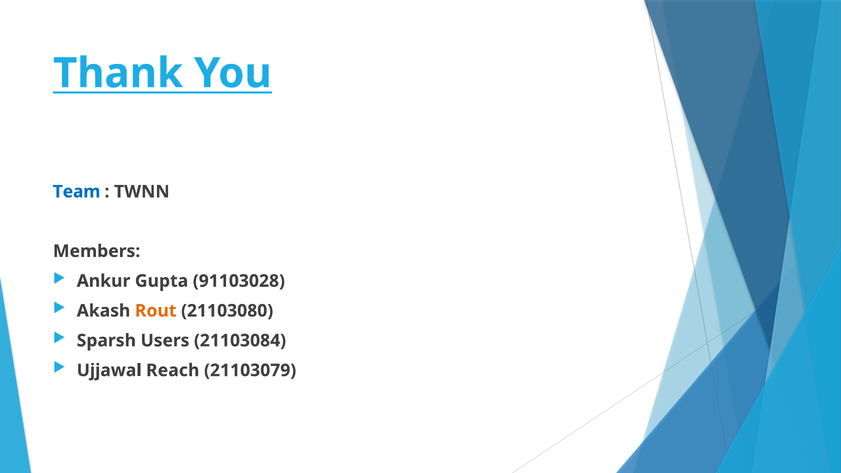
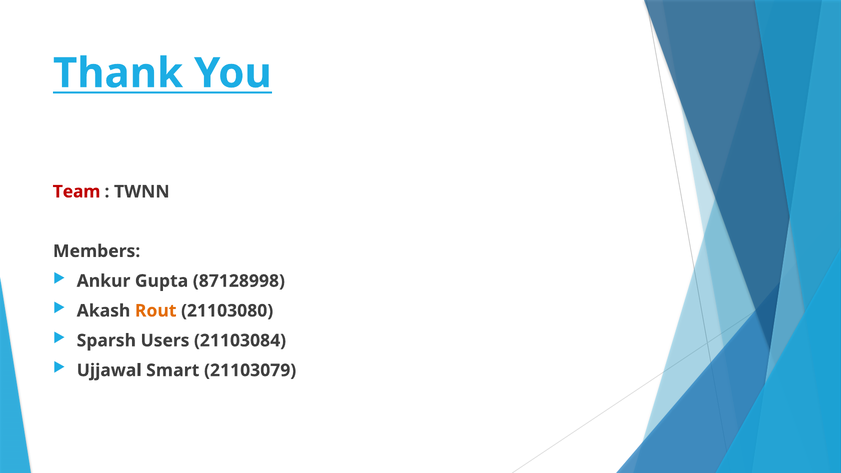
Team colour: blue -> red
91103028: 91103028 -> 87128998
Reach: Reach -> Smart
